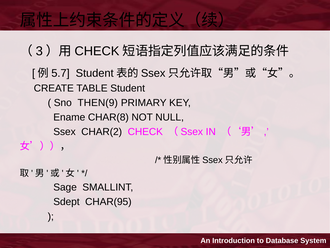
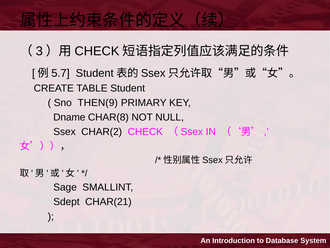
Ename: Ename -> Dname
CHAR(95: CHAR(95 -> CHAR(21
